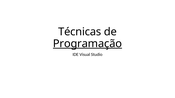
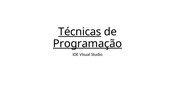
Técnicas underline: none -> present
